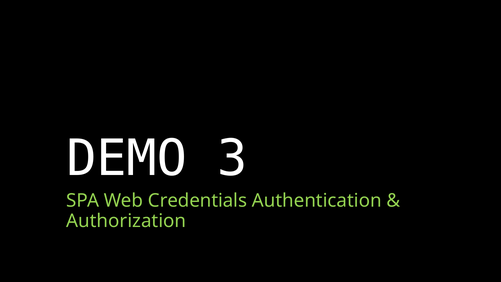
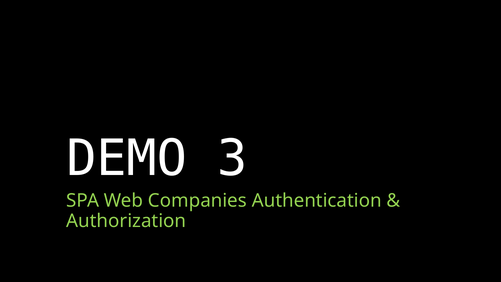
Credentials: Credentials -> Companies
